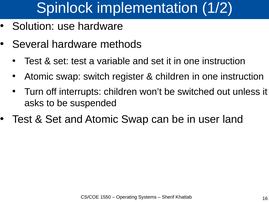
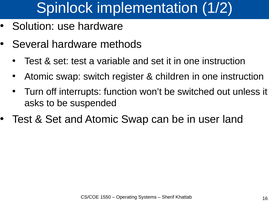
interrupts children: children -> function
